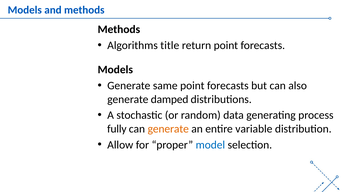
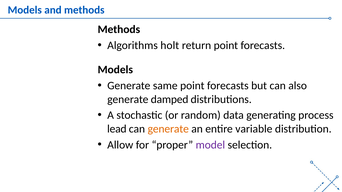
title: title -> holt
fully: fully -> lead
model colour: blue -> purple
